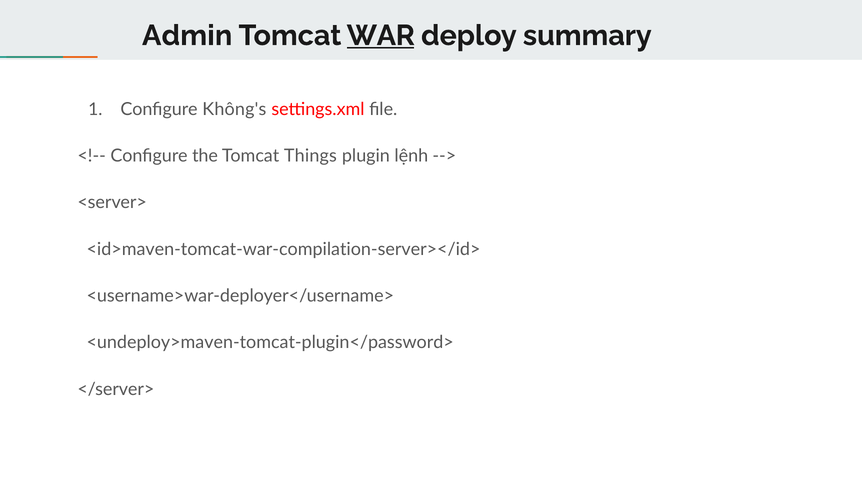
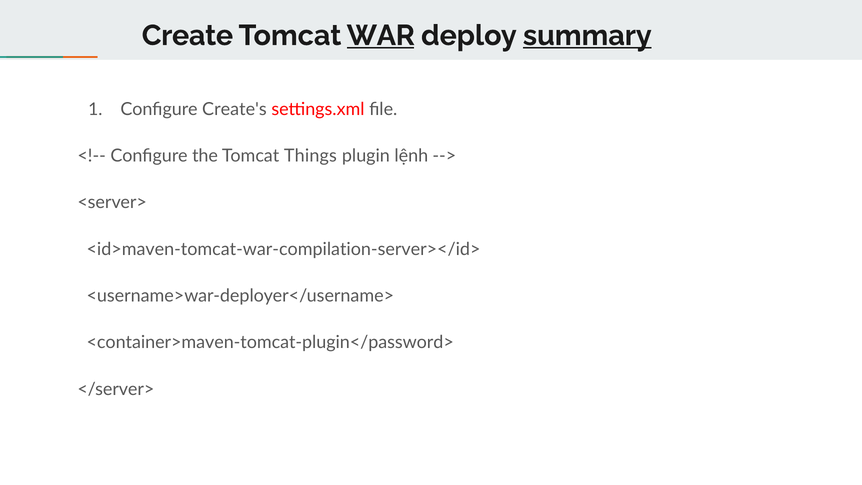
Admin: Admin -> Create
summary underline: none -> present
Không's: Không's -> Create's
<undeploy>maven-tomcat-plugin</password>: <undeploy>maven-tomcat-plugin</password> -> <container>maven-tomcat-plugin</password>
